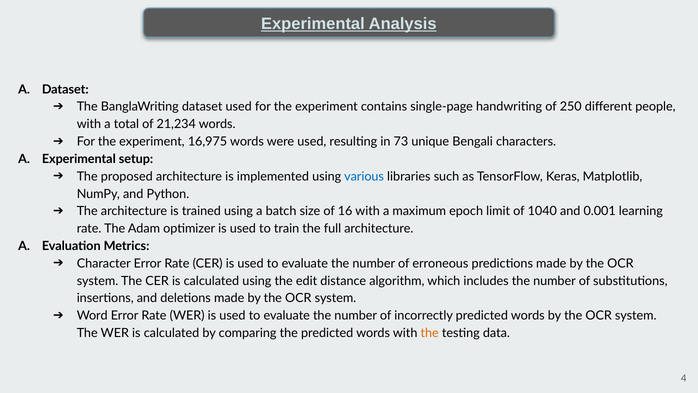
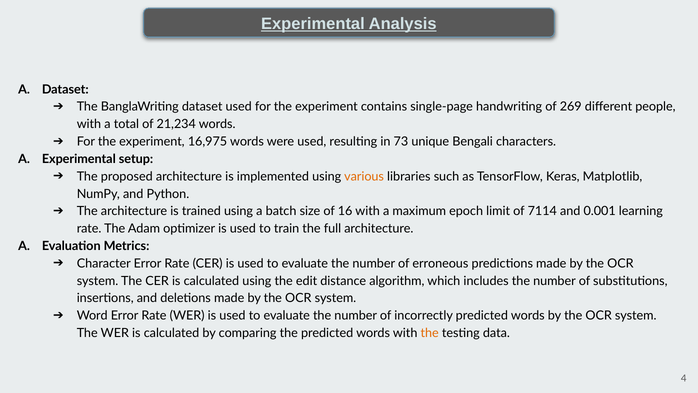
250: 250 -> 269
various colour: blue -> orange
1040: 1040 -> 7114
